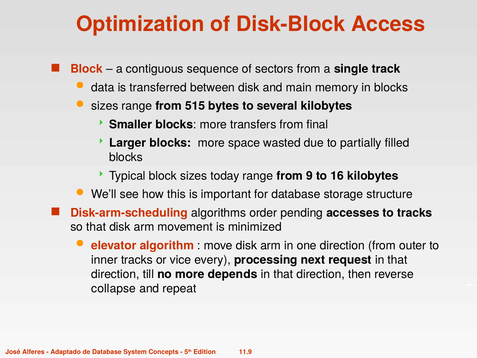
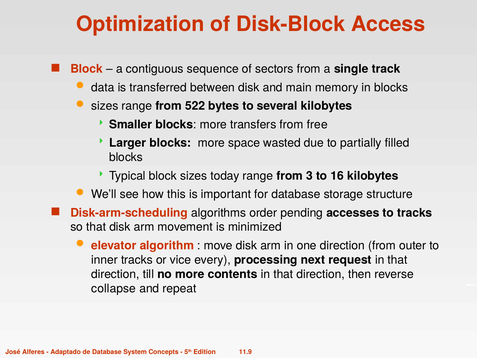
515: 515 -> 522
final: final -> free
9: 9 -> 3
depends: depends -> contents
